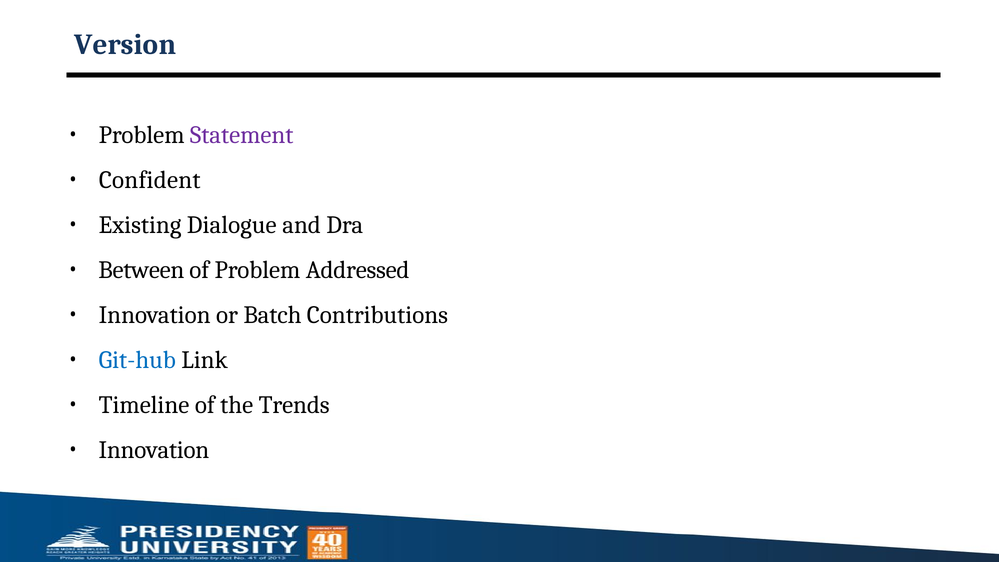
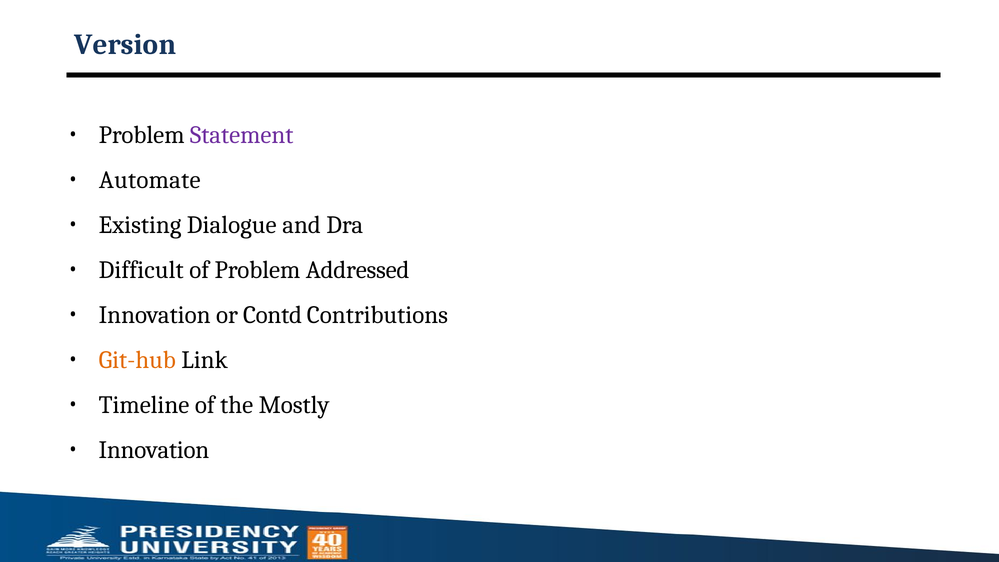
Confident: Confident -> Automate
Between: Between -> Difficult
Batch: Batch -> Contd
Git-hub colour: blue -> orange
Trends: Trends -> Mostly
